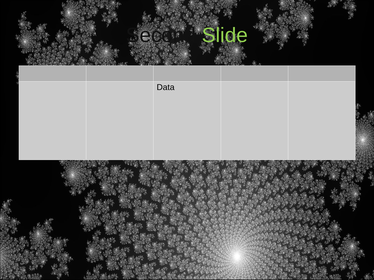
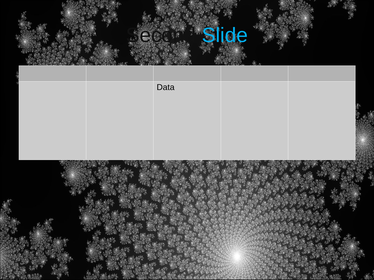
Slide colour: light green -> light blue
